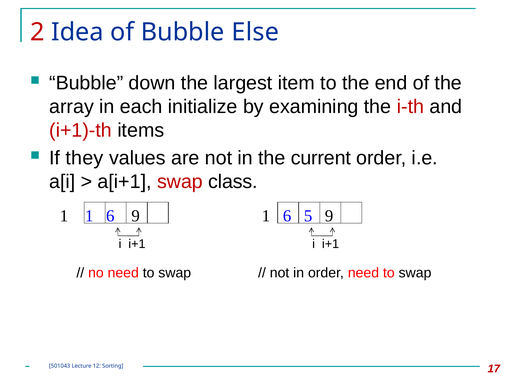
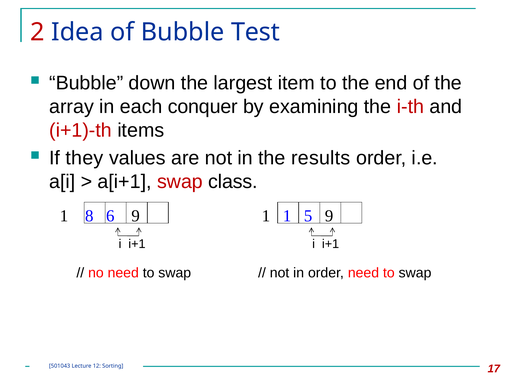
Else: Else -> Test
initialize: initialize -> conquer
current: current -> results
1 1: 1 -> 8
6 at (287, 216): 6 -> 1
